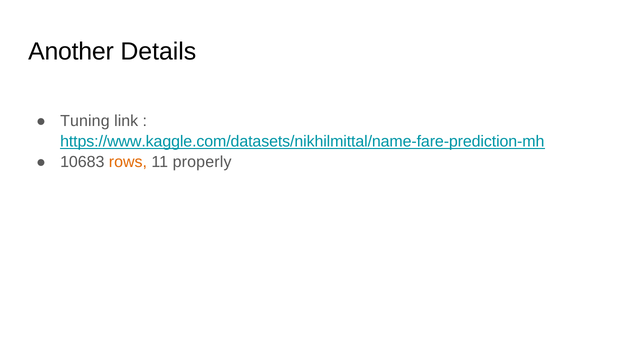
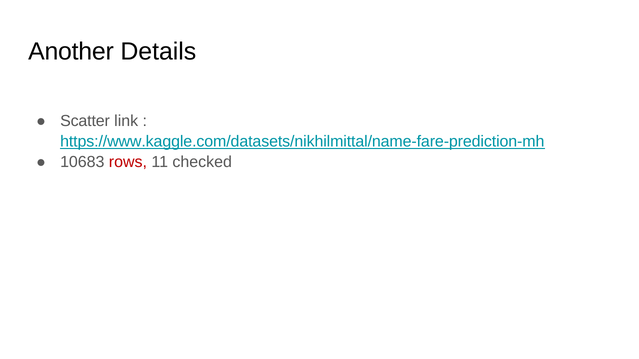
Tuning: Tuning -> Scatter
rows colour: orange -> red
properly: properly -> checked
